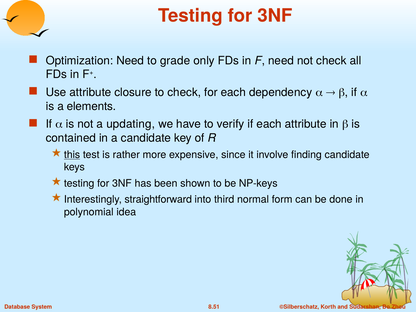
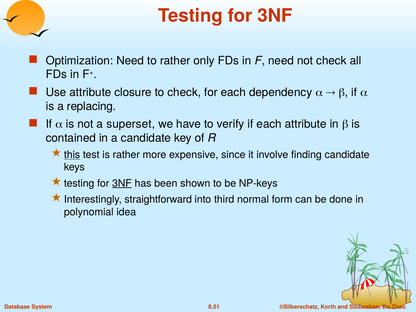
to grade: grade -> rather
elements: elements -> replacing
updating: updating -> superset
3NF at (122, 183) underline: none -> present
